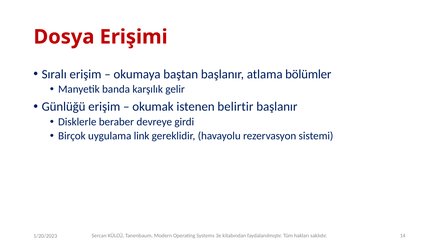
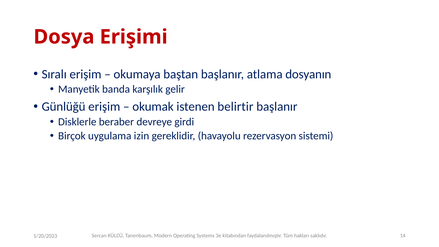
bölümler: bölümler -> dosyanın
link: link -> izin
